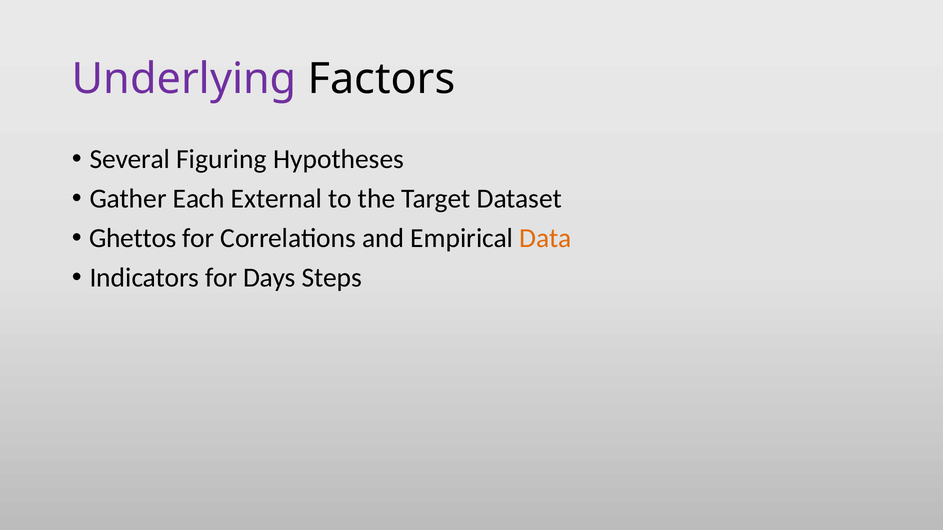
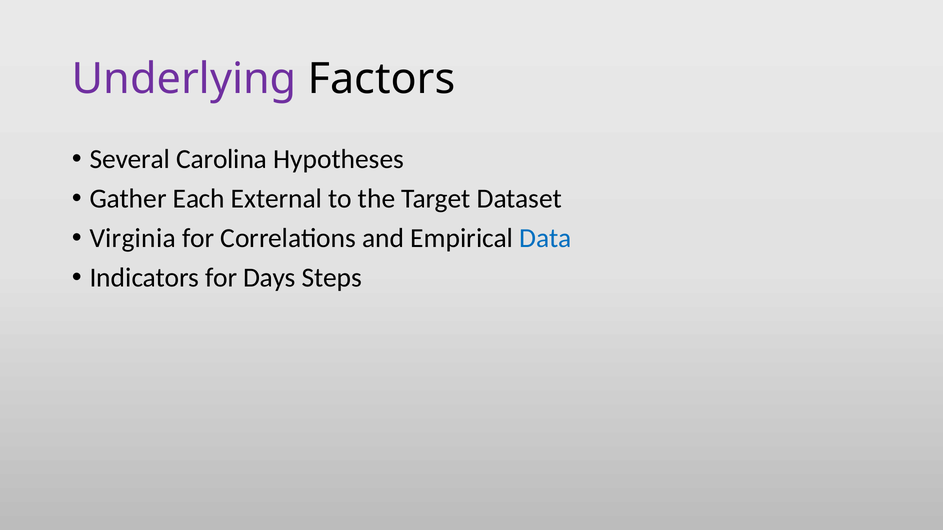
Figuring: Figuring -> Carolina
Ghettos: Ghettos -> Virginia
Data colour: orange -> blue
